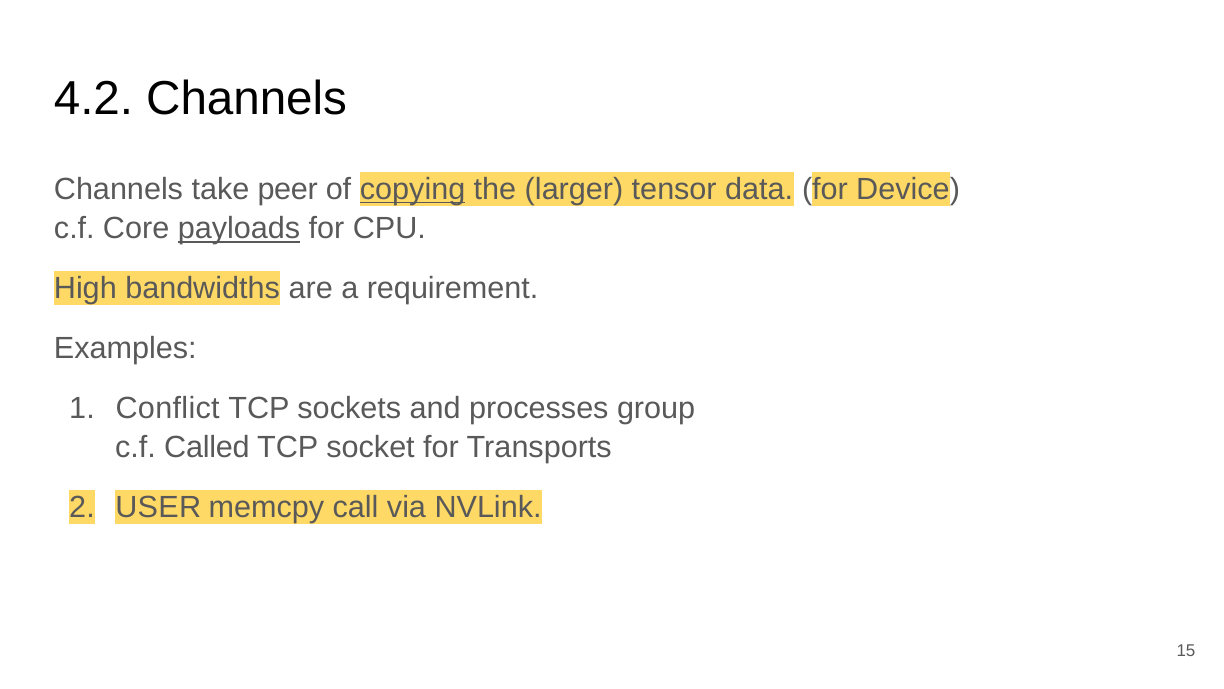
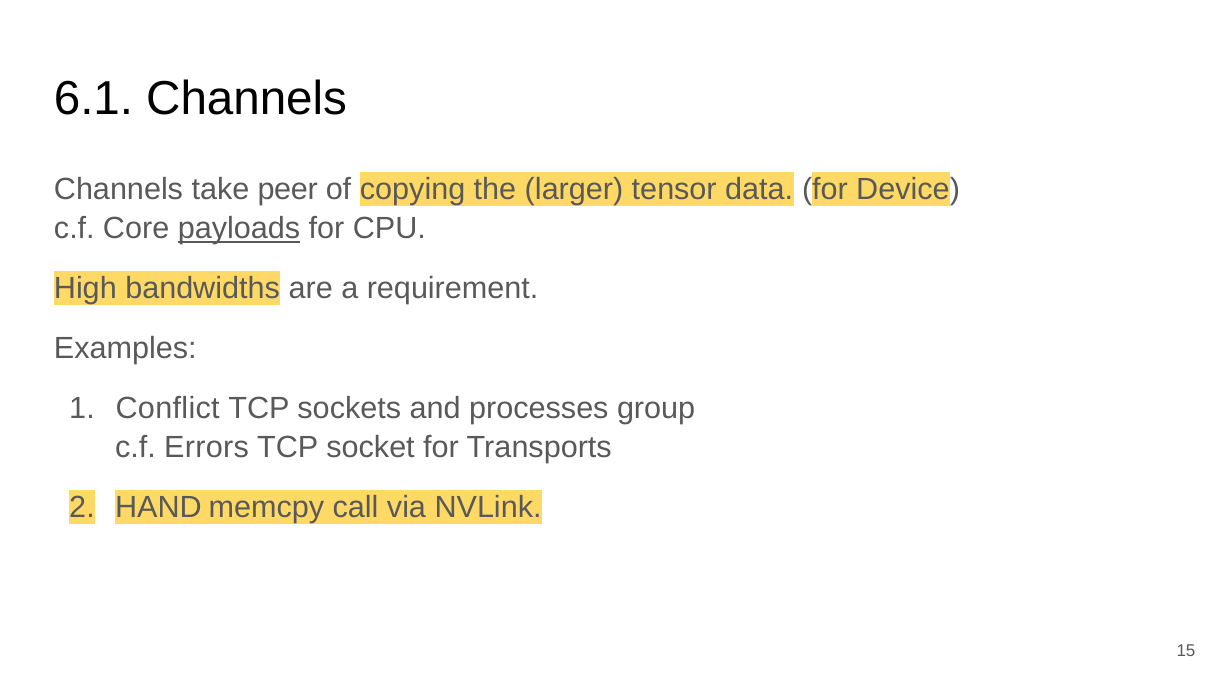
4.2: 4.2 -> 6.1
copying underline: present -> none
Called: Called -> Errors
USER: USER -> HAND
